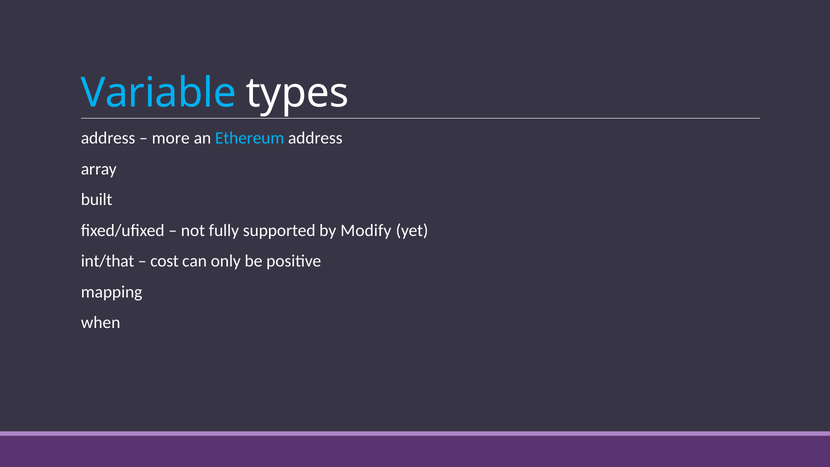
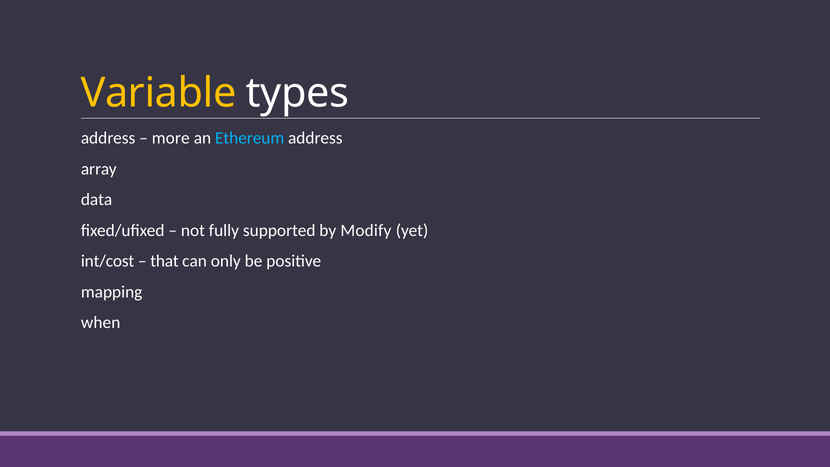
Variable colour: light blue -> yellow
built: built -> data
int/that: int/that -> int/cost
cost: cost -> that
